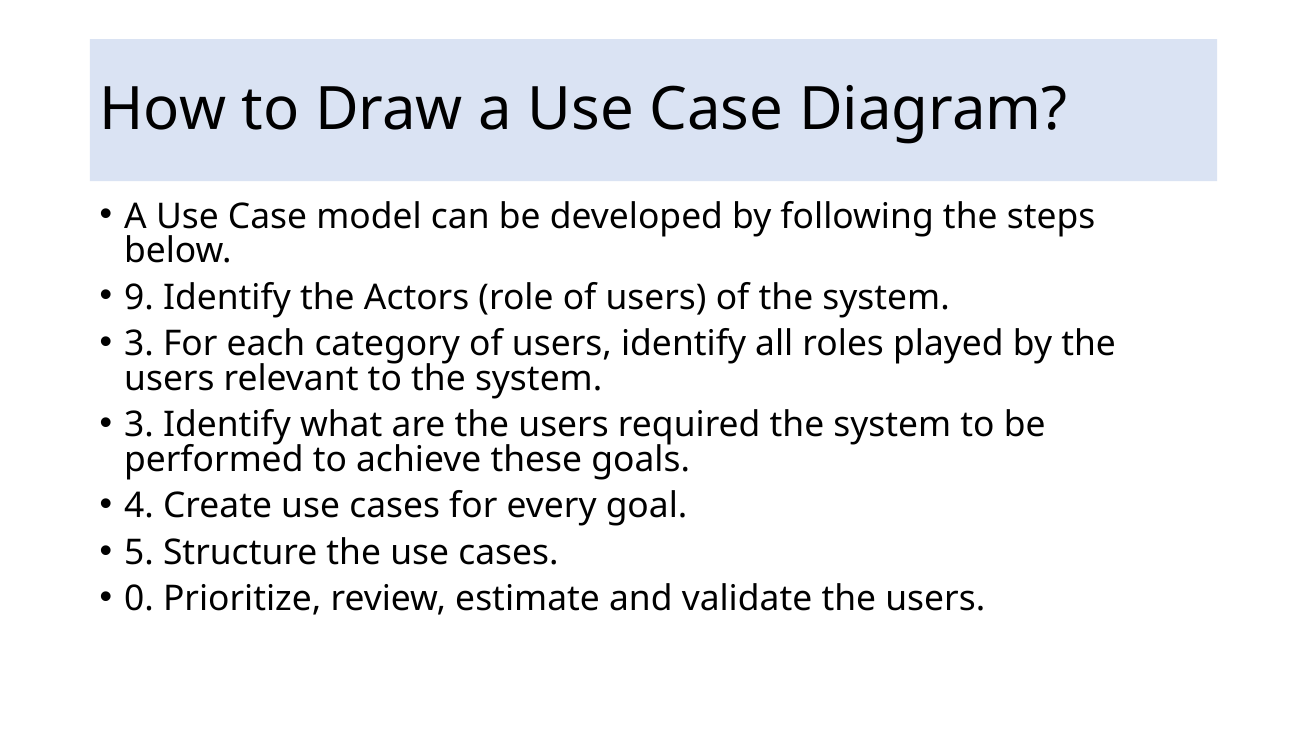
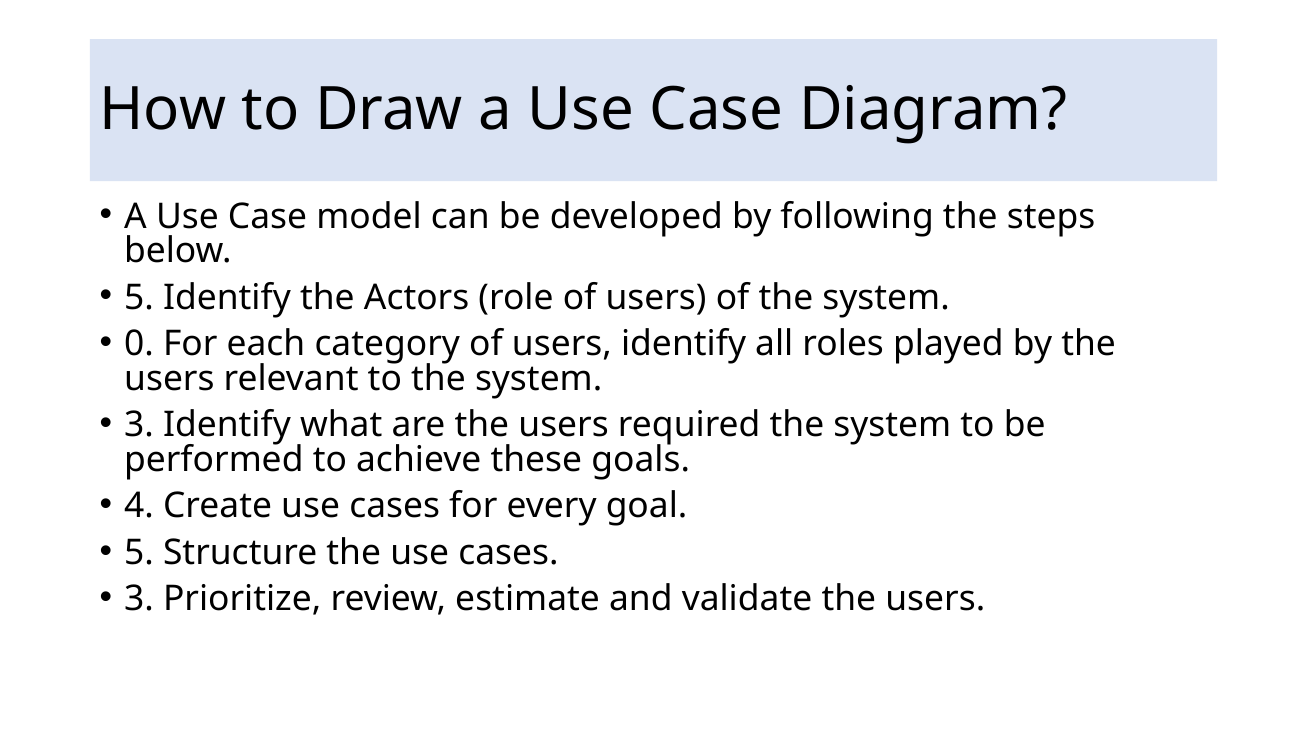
9 at (139, 297): 9 -> 5
3 at (139, 344): 3 -> 0
0 at (139, 599): 0 -> 3
